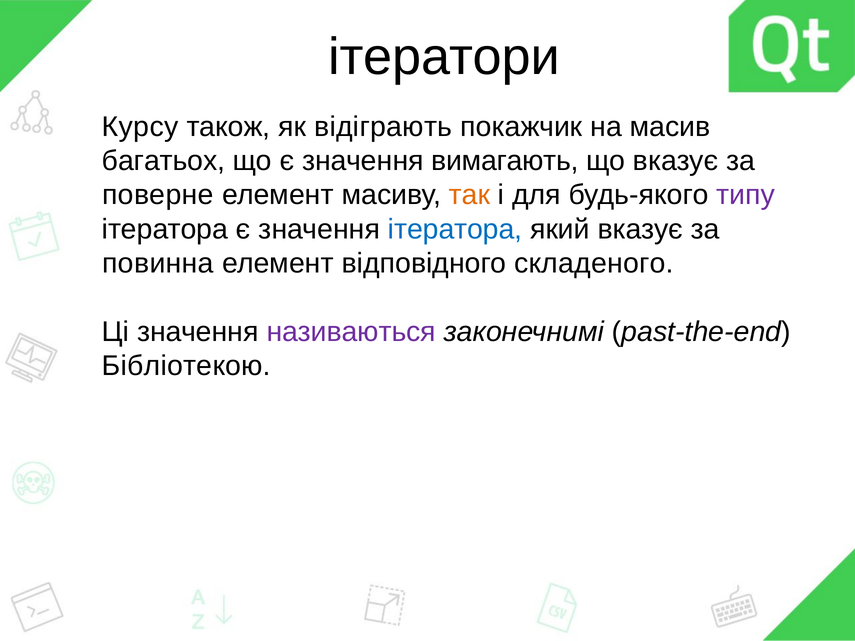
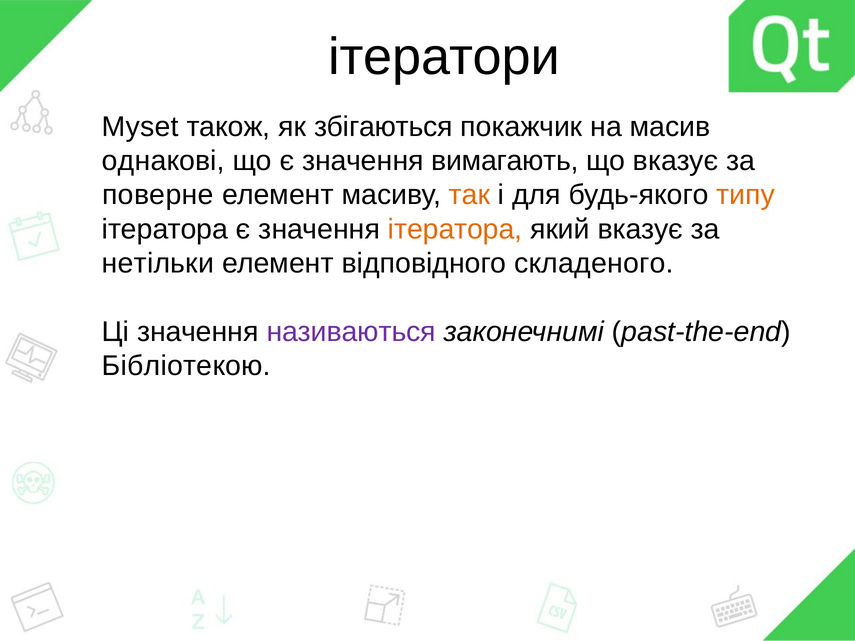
Курсу: Курсу -> Myset
відіграють: відіграють -> збігаються
багатьох: багатьох -> однакові
типу colour: purple -> orange
ітератора at (455, 229) colour: blue -> orange
повинна: повинна -> нетільки
